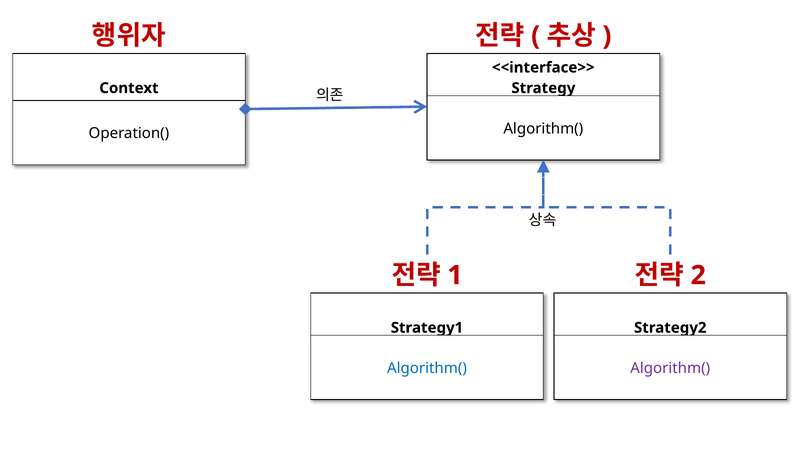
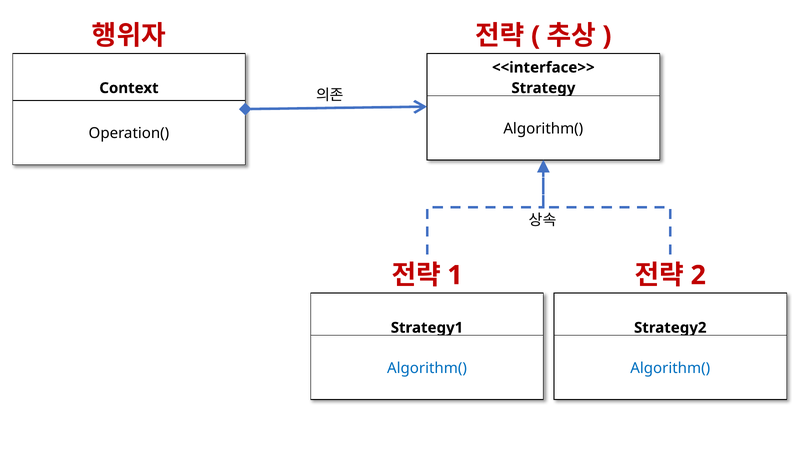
Algorithm( at (670, 368) colour: purple -> blue
